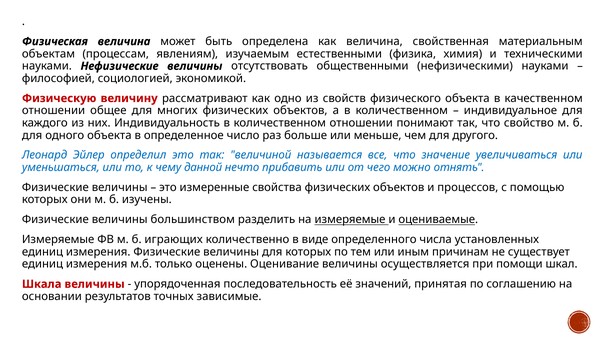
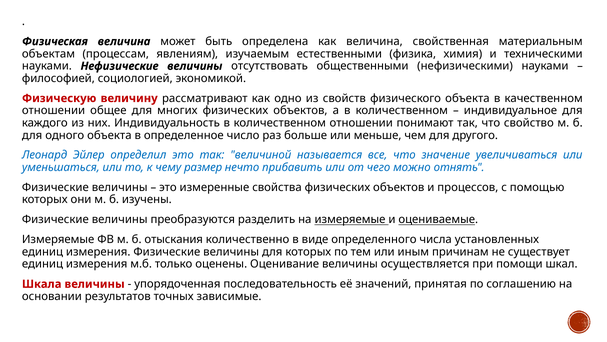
данной: данной -> размер
большинством: большинством -> преобразуются
играющих: играющих -> отыскания
